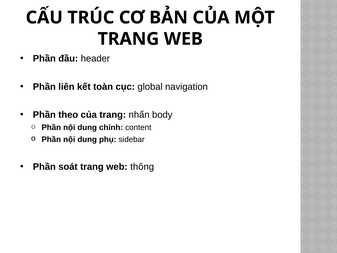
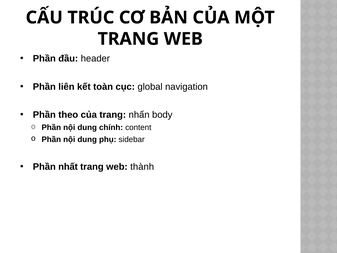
soát: soát -> nhất
thông: thông -> thành
